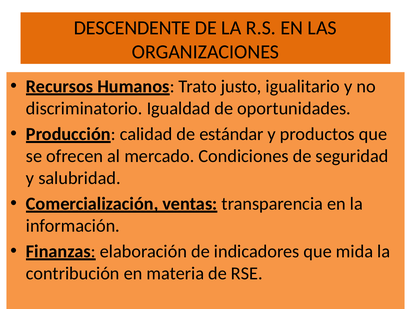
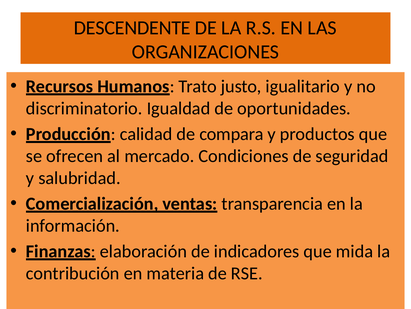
estándar: estándar -> compara
